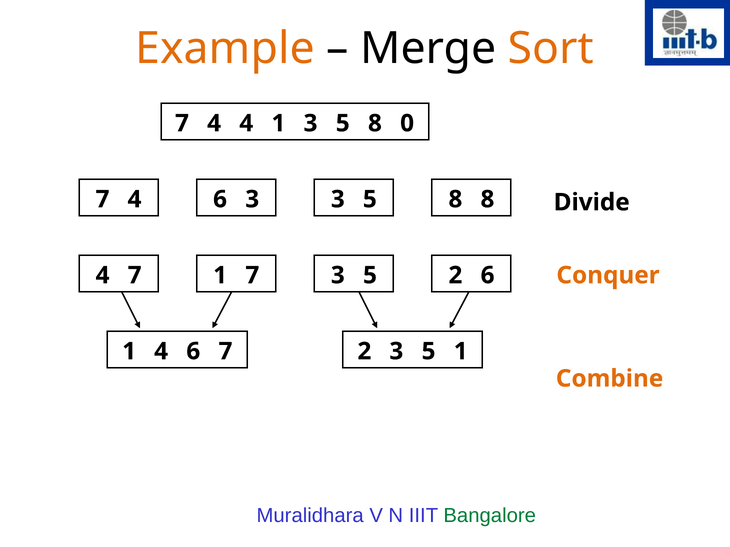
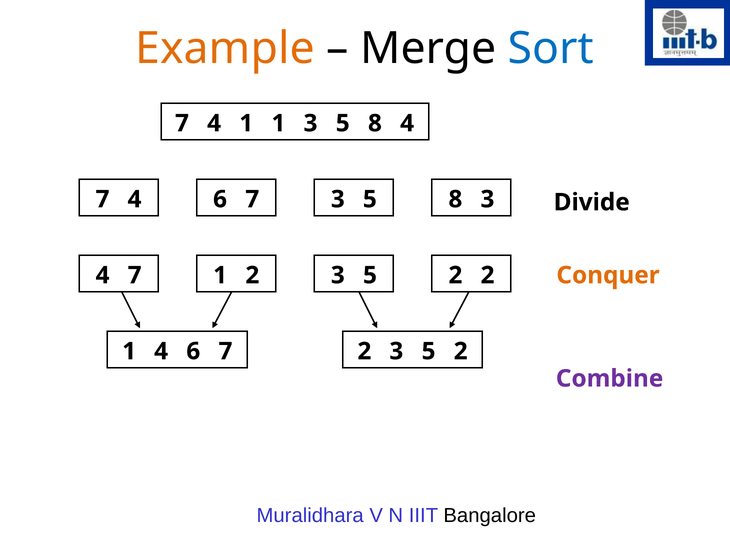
Sort colour: orange -> blue
4 at (246, 123): 4 -> 1
8 0: 0 -> 4
3 at (252, 199): 3 -> 7
8 8: 8 -> 3
1 7: 7 -> 2
2 6: 6 -> 2
5 1: 1 -> 2
Combine colour: orange -> purple
Bangalore colour: green -> black
